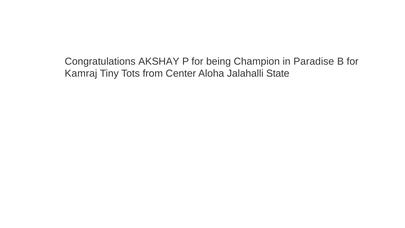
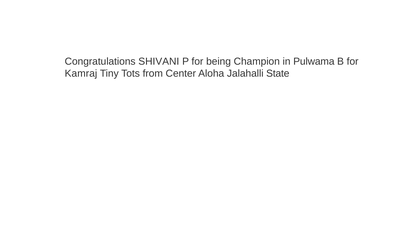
AKSHAY: AKSHAY -> SHIVANI
Paradise: Paradise -> Pulwama
